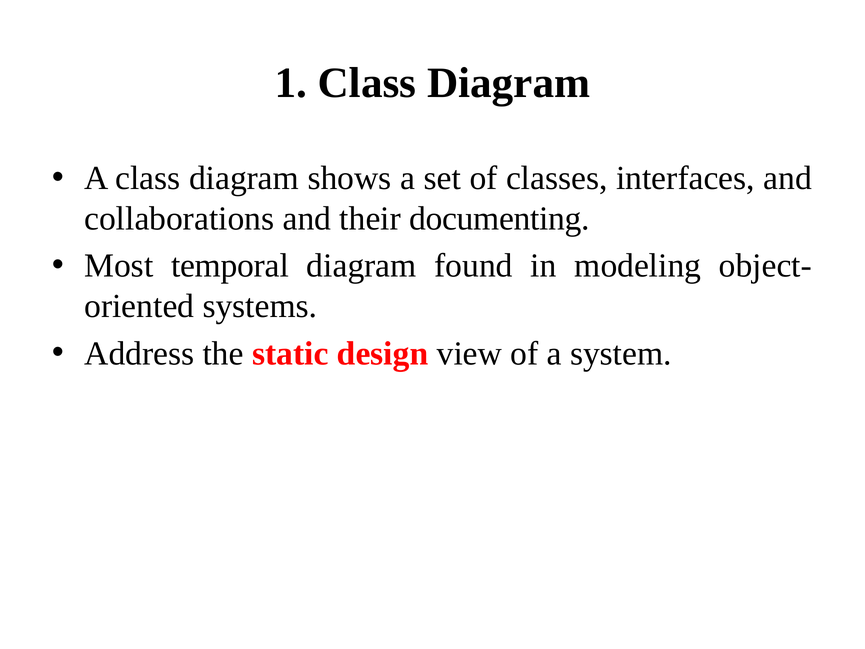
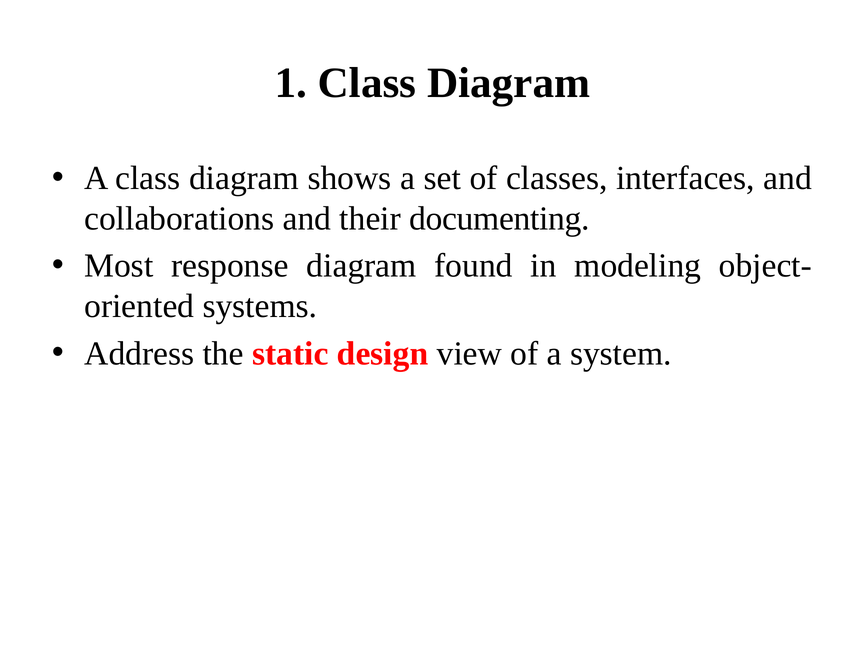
temporal: temporal -> response
